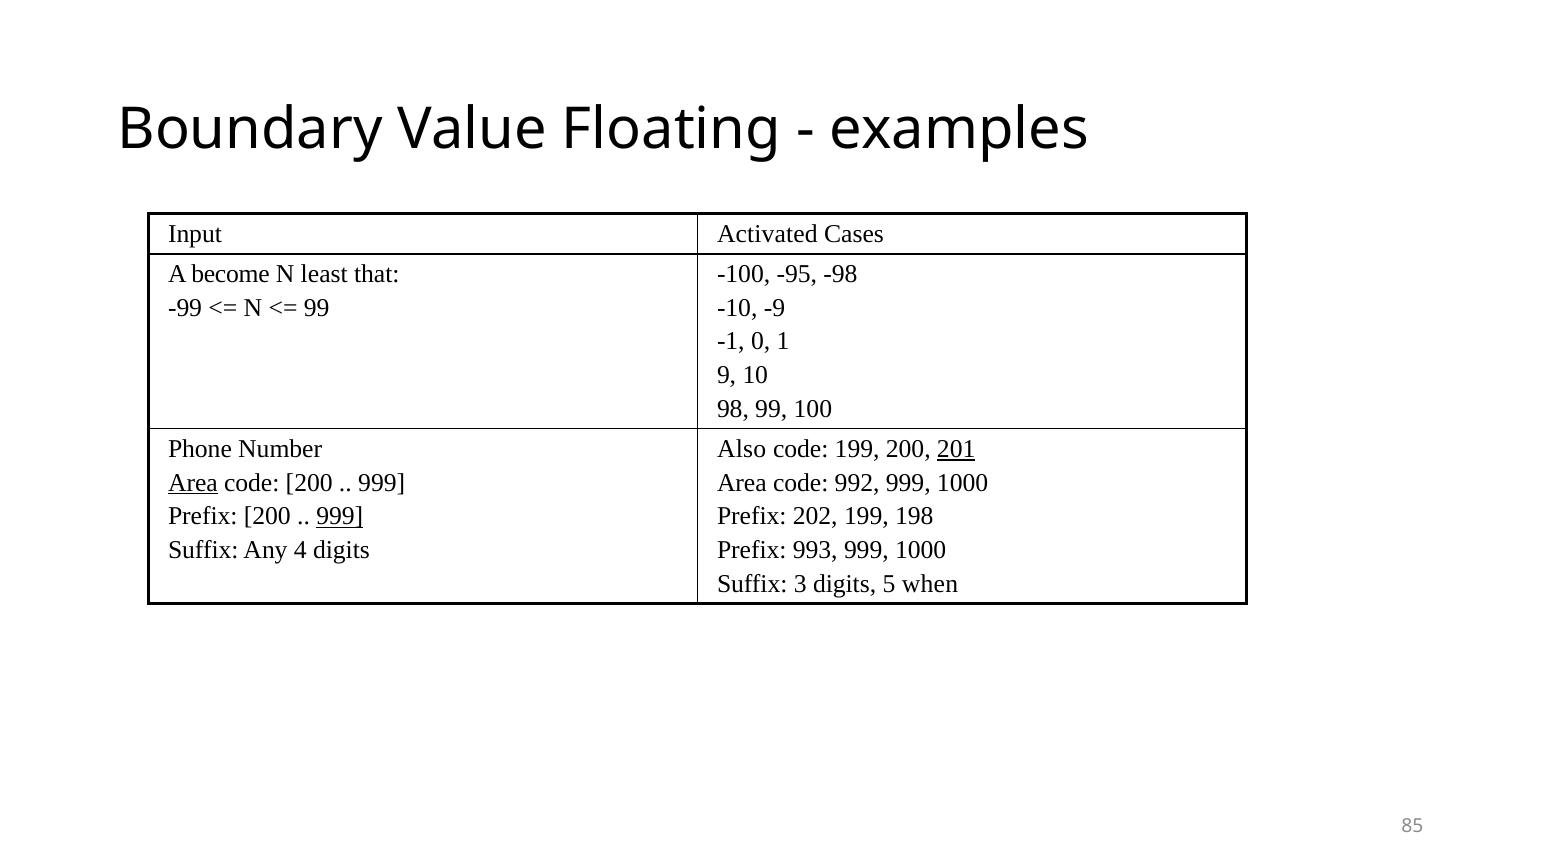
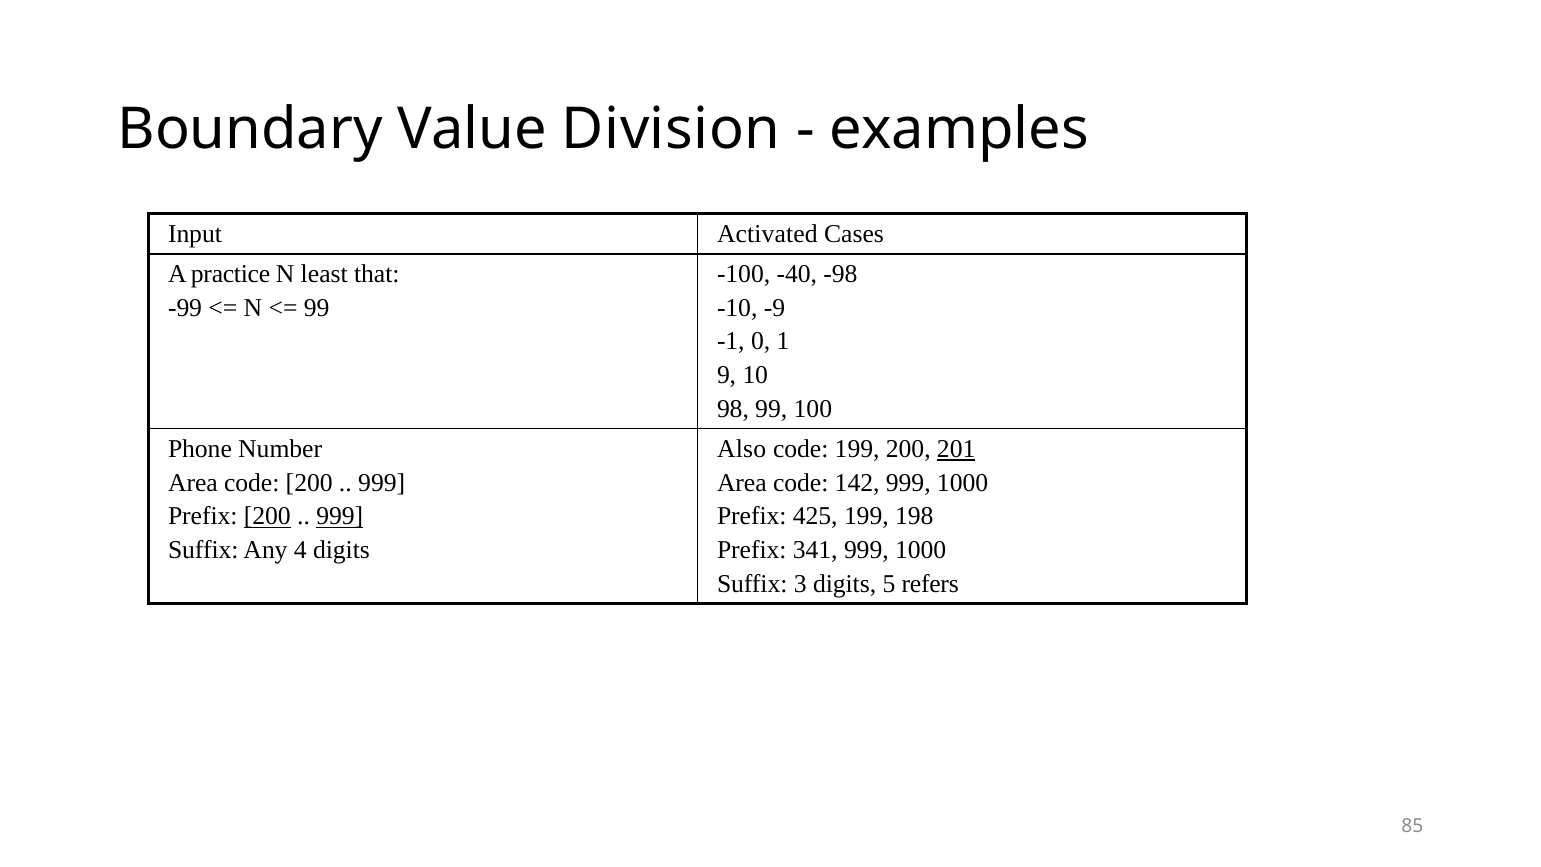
Floating: Floating -> Division
become: become -> practice
-95: -95 -> -40
Area at (193, 483) underline: present -> none
992: 992 -> 142
200 at (267, 516) underline: none -> present
202: 202 -> 425
993: 993 -> 341
when: when -> refers
